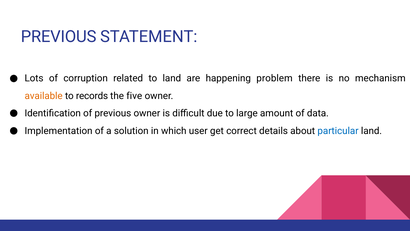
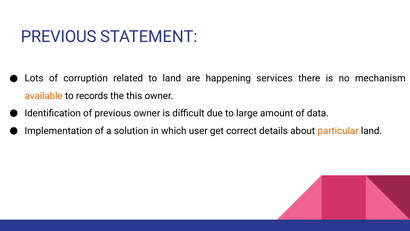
problem: problem -> services
five: five -> this
particular colour: blue -> orange
